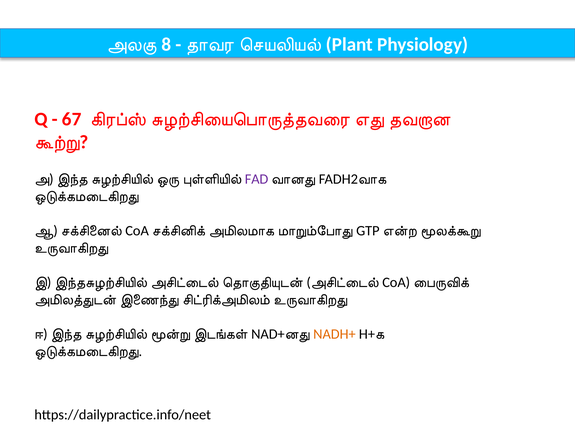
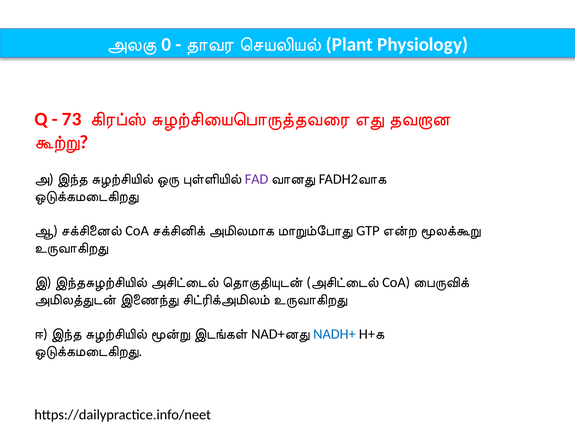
8: 8 -> 0
67: 67 -> 73
NADH+ colour: orange -> blue
